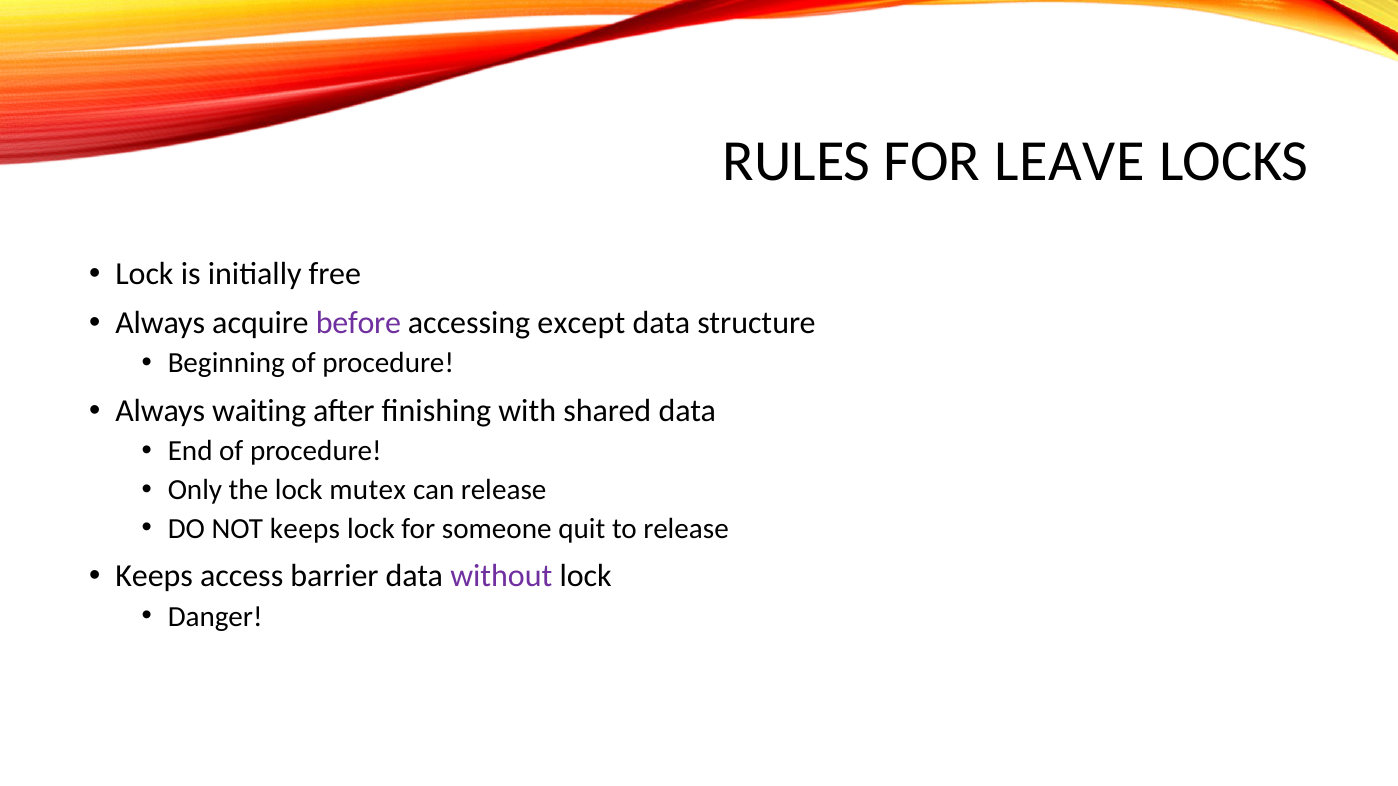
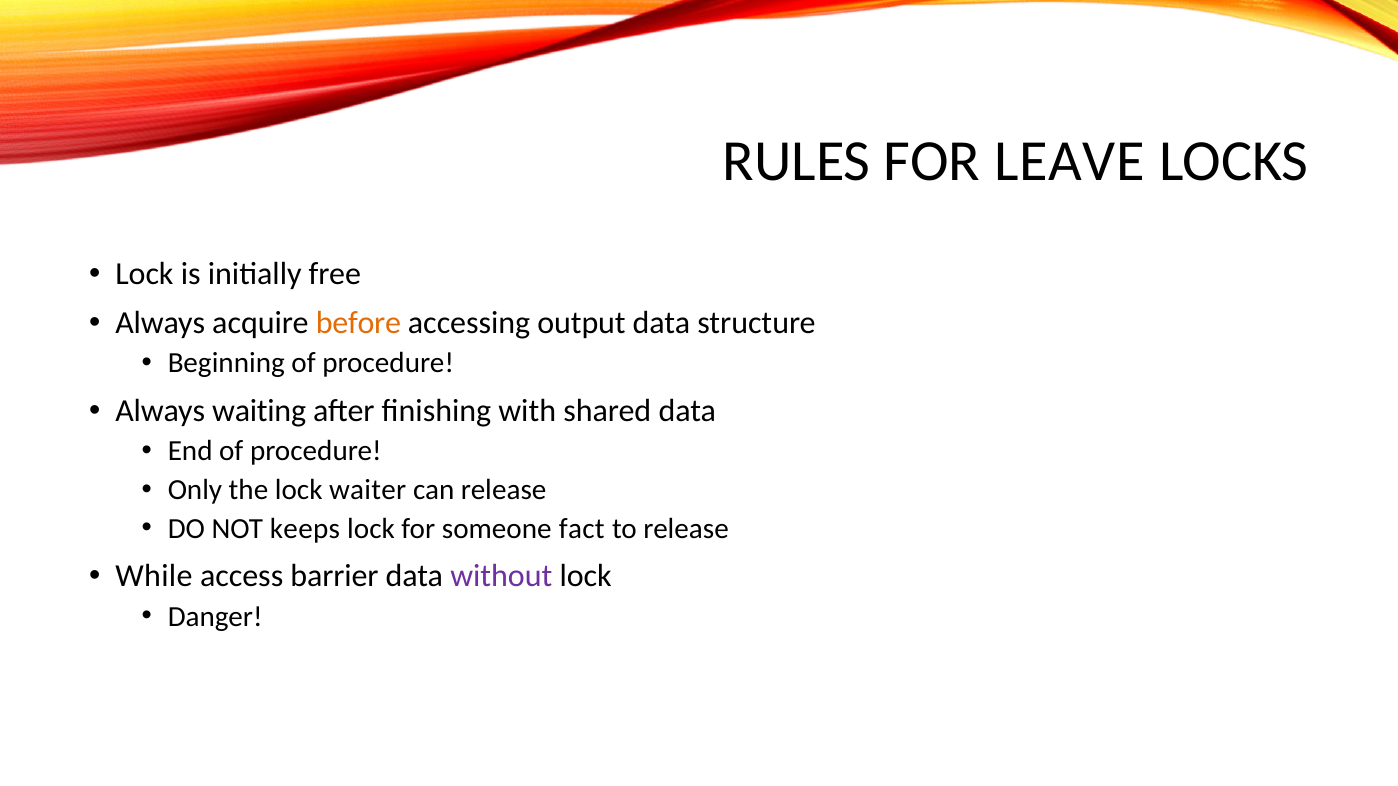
before colour: purple -> orange
except: except -> output
mutex: mutex -> waiter
quit: quit -> fact
Keeps at (154, 576): Keeps -> While
